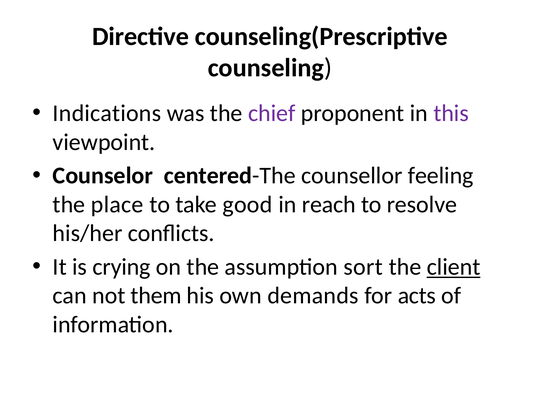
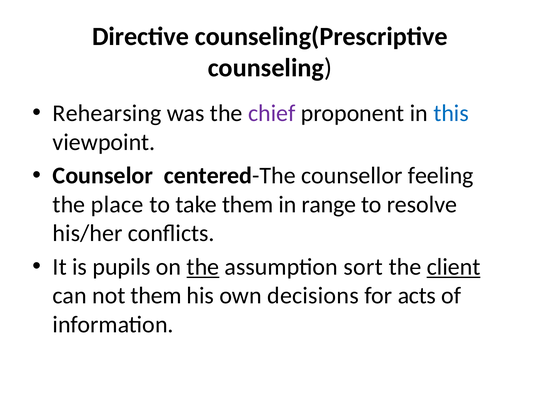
Indications: Indications -> Rehearsing
this colour: purple -> blue
take good: good -> them
reach: reach -> range
crying: crying -> pupils
the at (203, 267) underline: none -> present
demands: demands -> decisions
